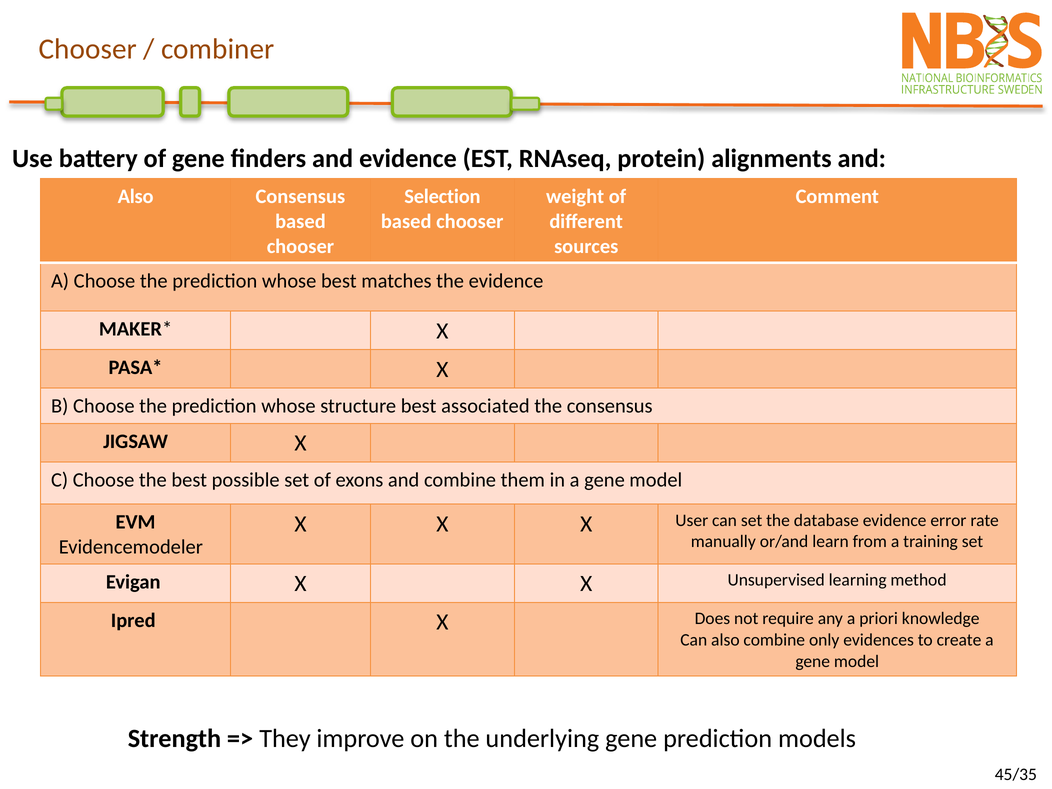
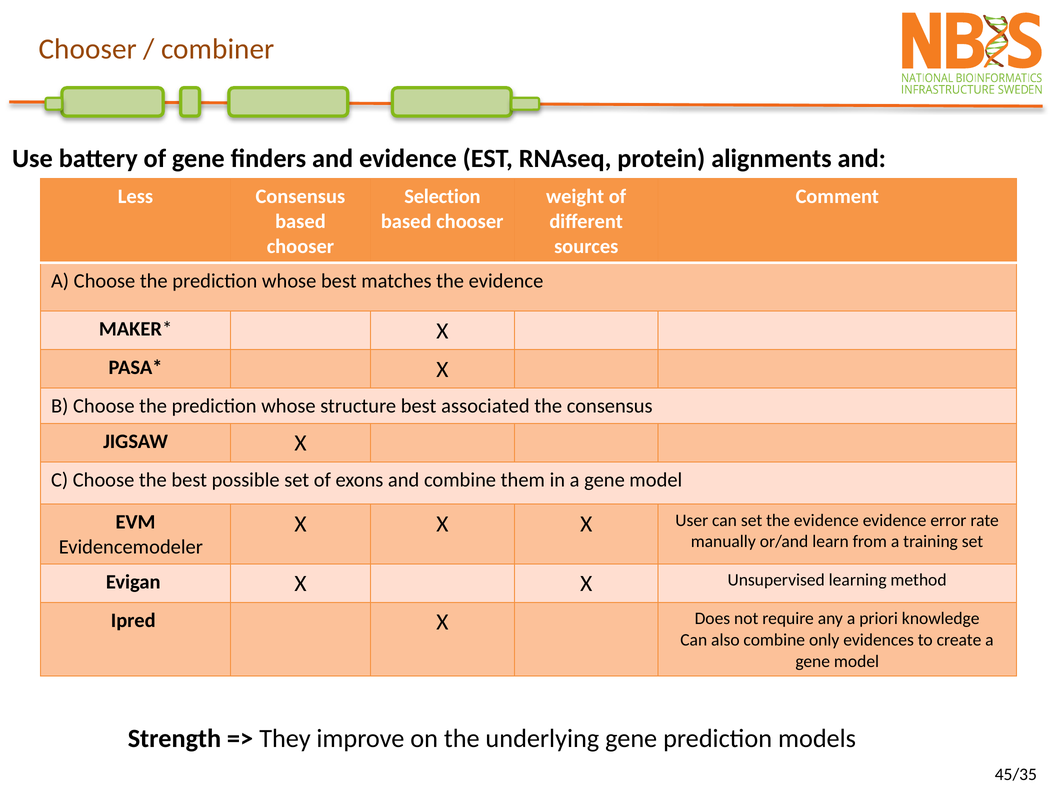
Also at (136, 197): Also -> Less
set the database: database -> evidence
